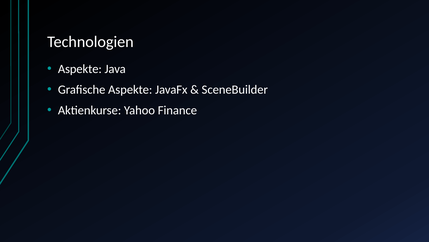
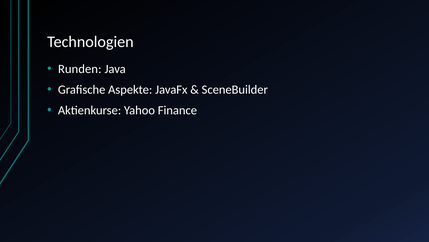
Aspekte at (80, 69): Aspekte -> Runden
